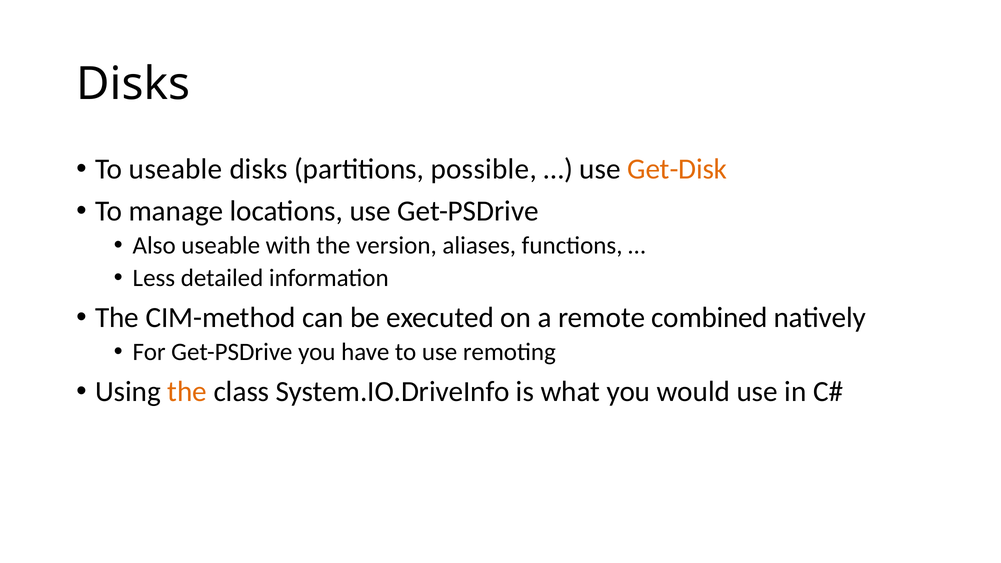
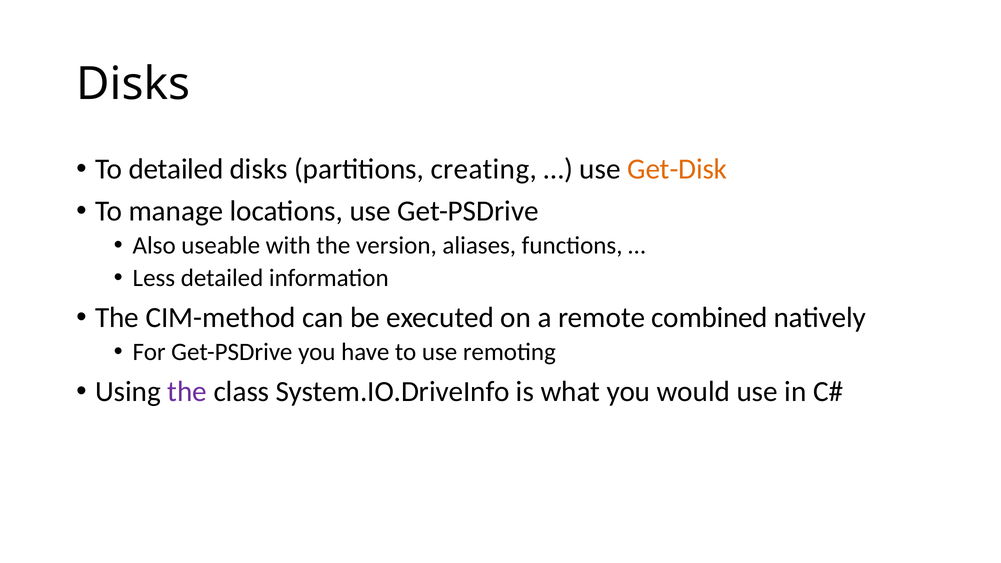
To useable: useable -> detailed
possible: possible -> creating
the at (187, 392) colour: orange -> purple
